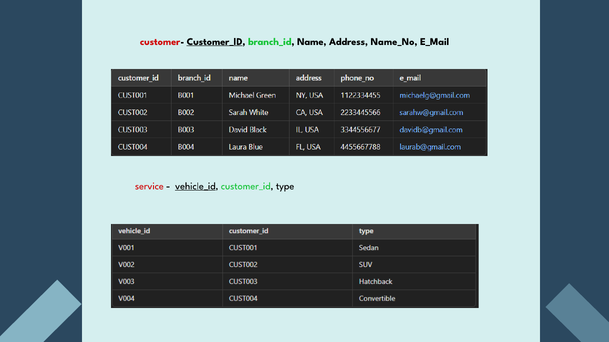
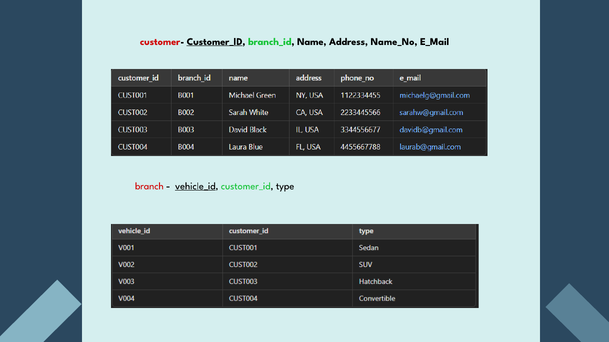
service: service -> branch
